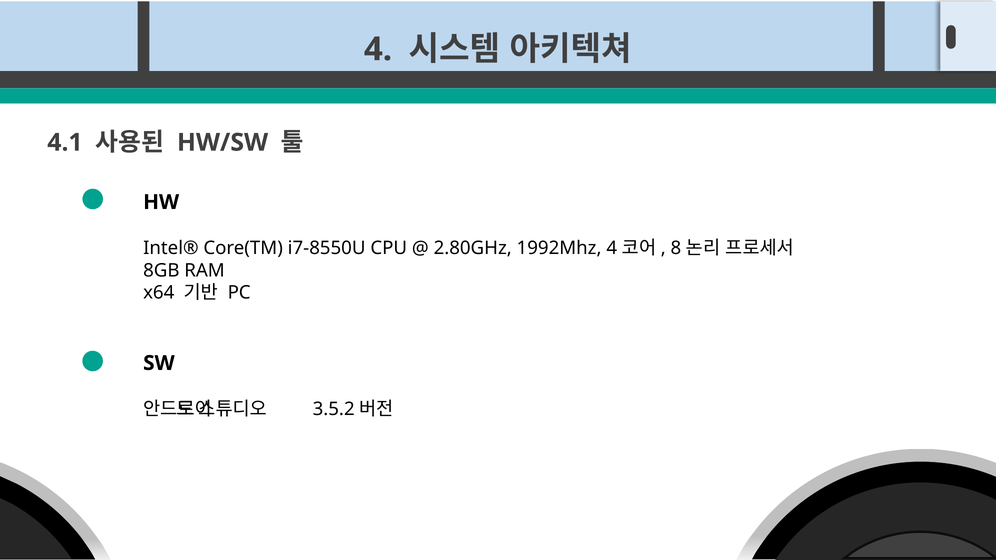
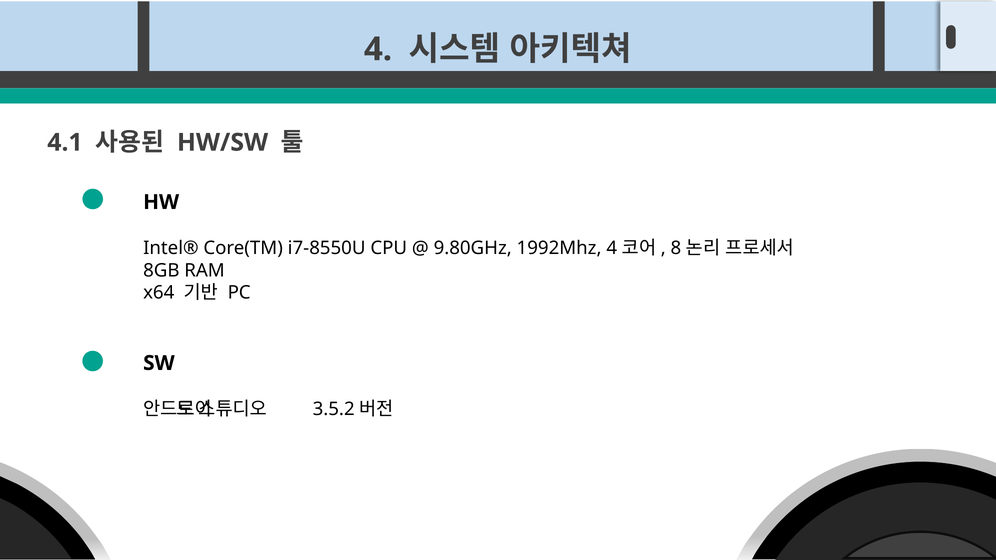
2.80GHz: 2.80GHz -> 9.80GHz
